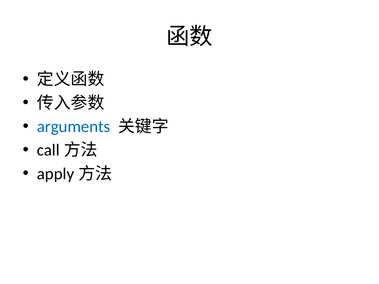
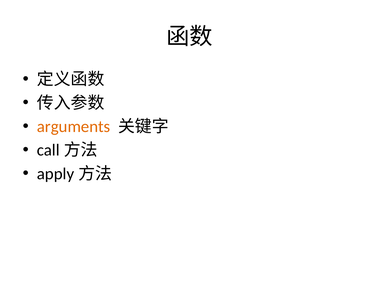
arguments colour: blue -> orange
